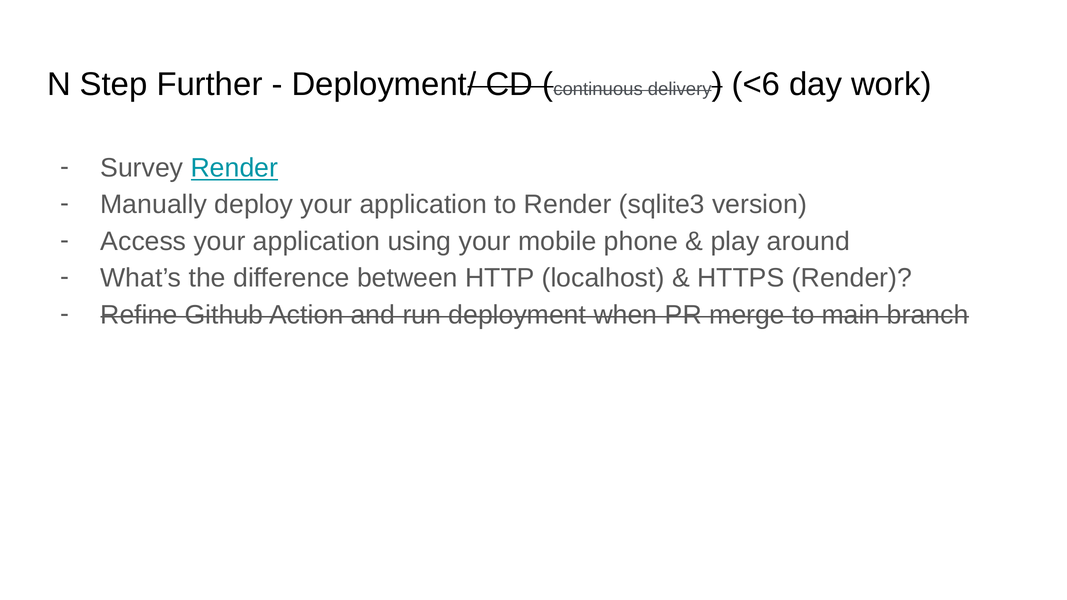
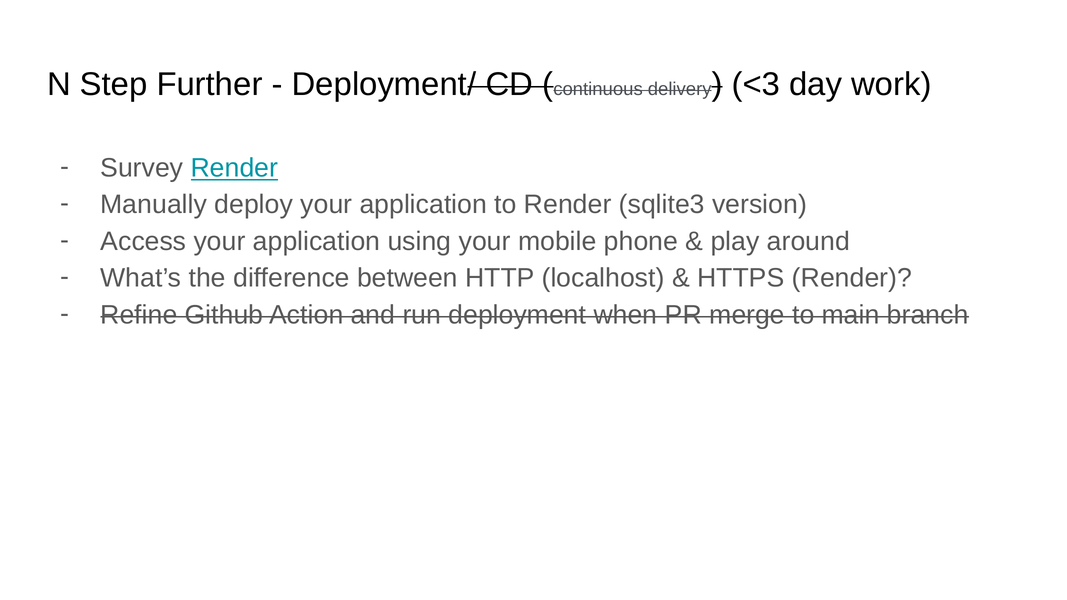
<6: <6 -> <3
